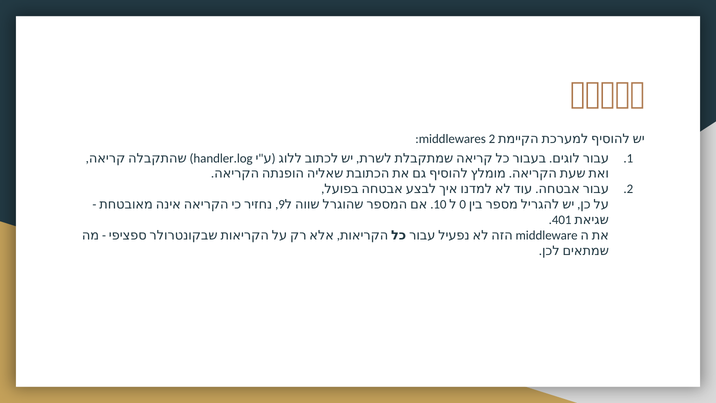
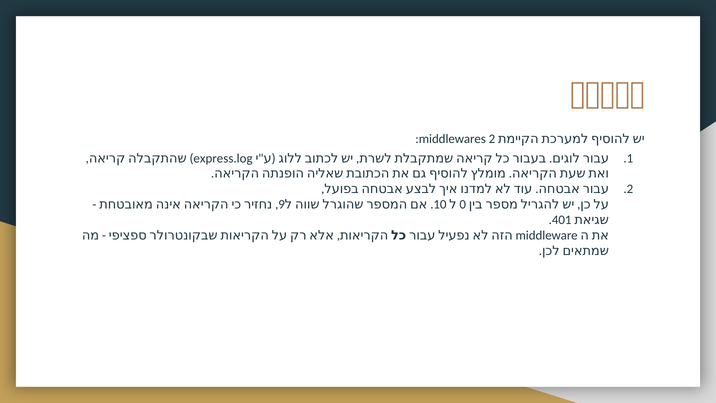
handler.log: handler.log -> express.log
